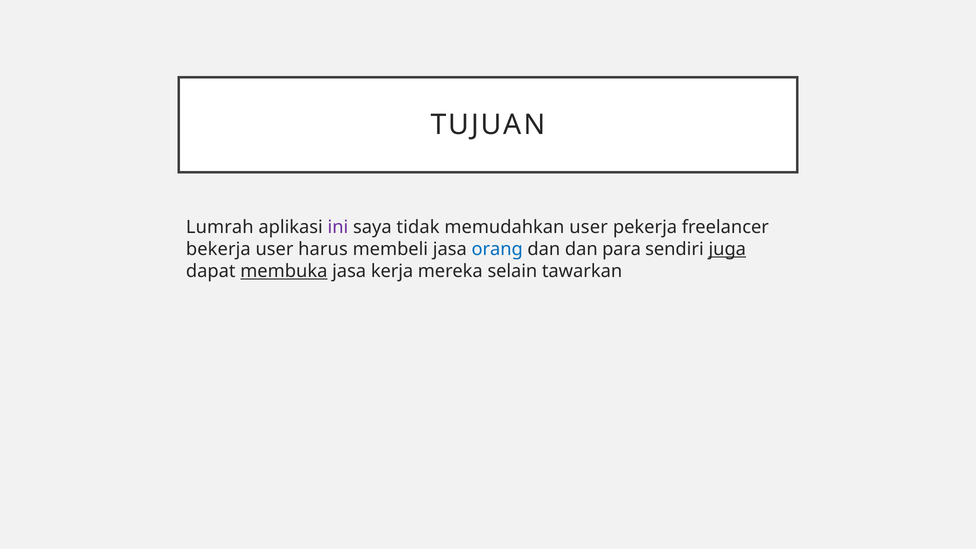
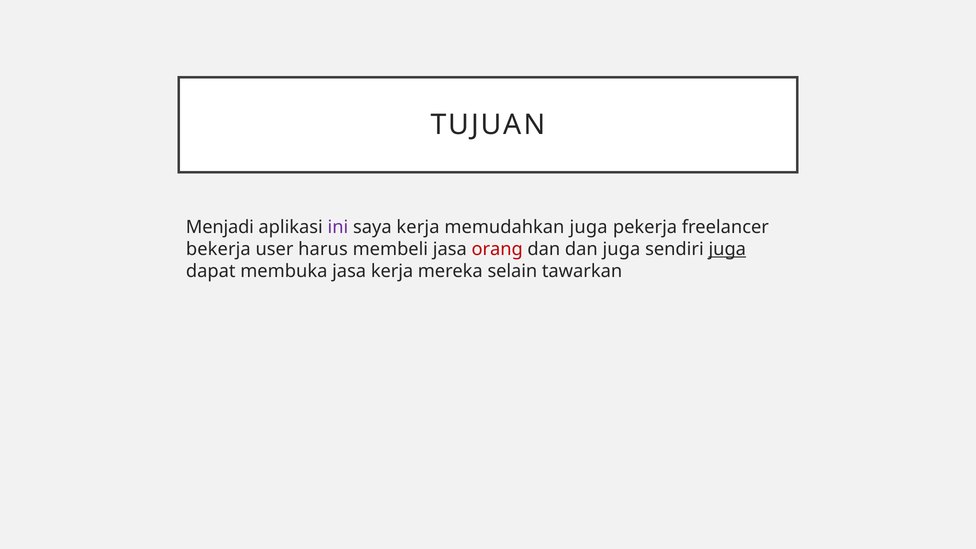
Lumrah: Lumrah -> Menjadi
saya tidak: tidak -> kerja
memudahkan user: user -> juga
orang colour: blue -> red
dan para: para -> juga
membuka underline: present -> none
